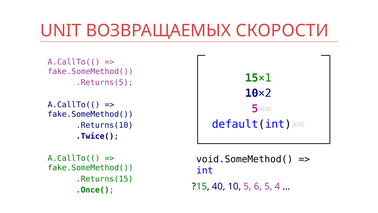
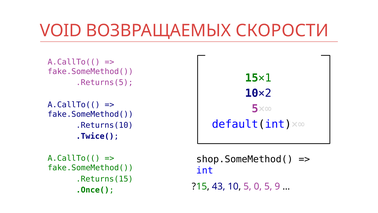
UNIT: UNIT -> VOID
void.SomeMethod(: void.SomeMethod( -> shop.SomeMethod(
40: 40 -> 43
6: 6 -> 0
4: 4 -> 9
